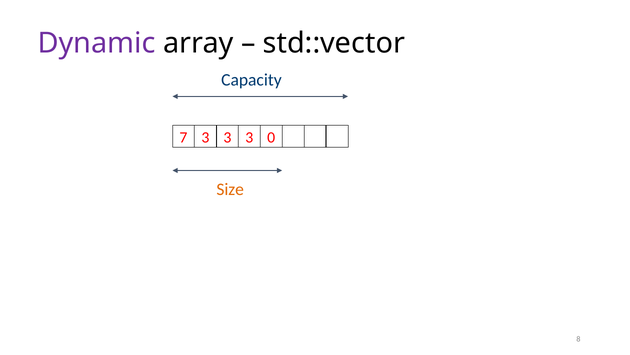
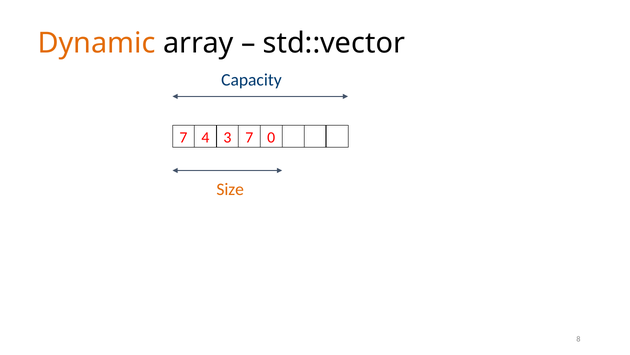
Dynamic colour: purple -> orange
7 3: 3 -> 4
3 at (249, 137): 3 -> 7
